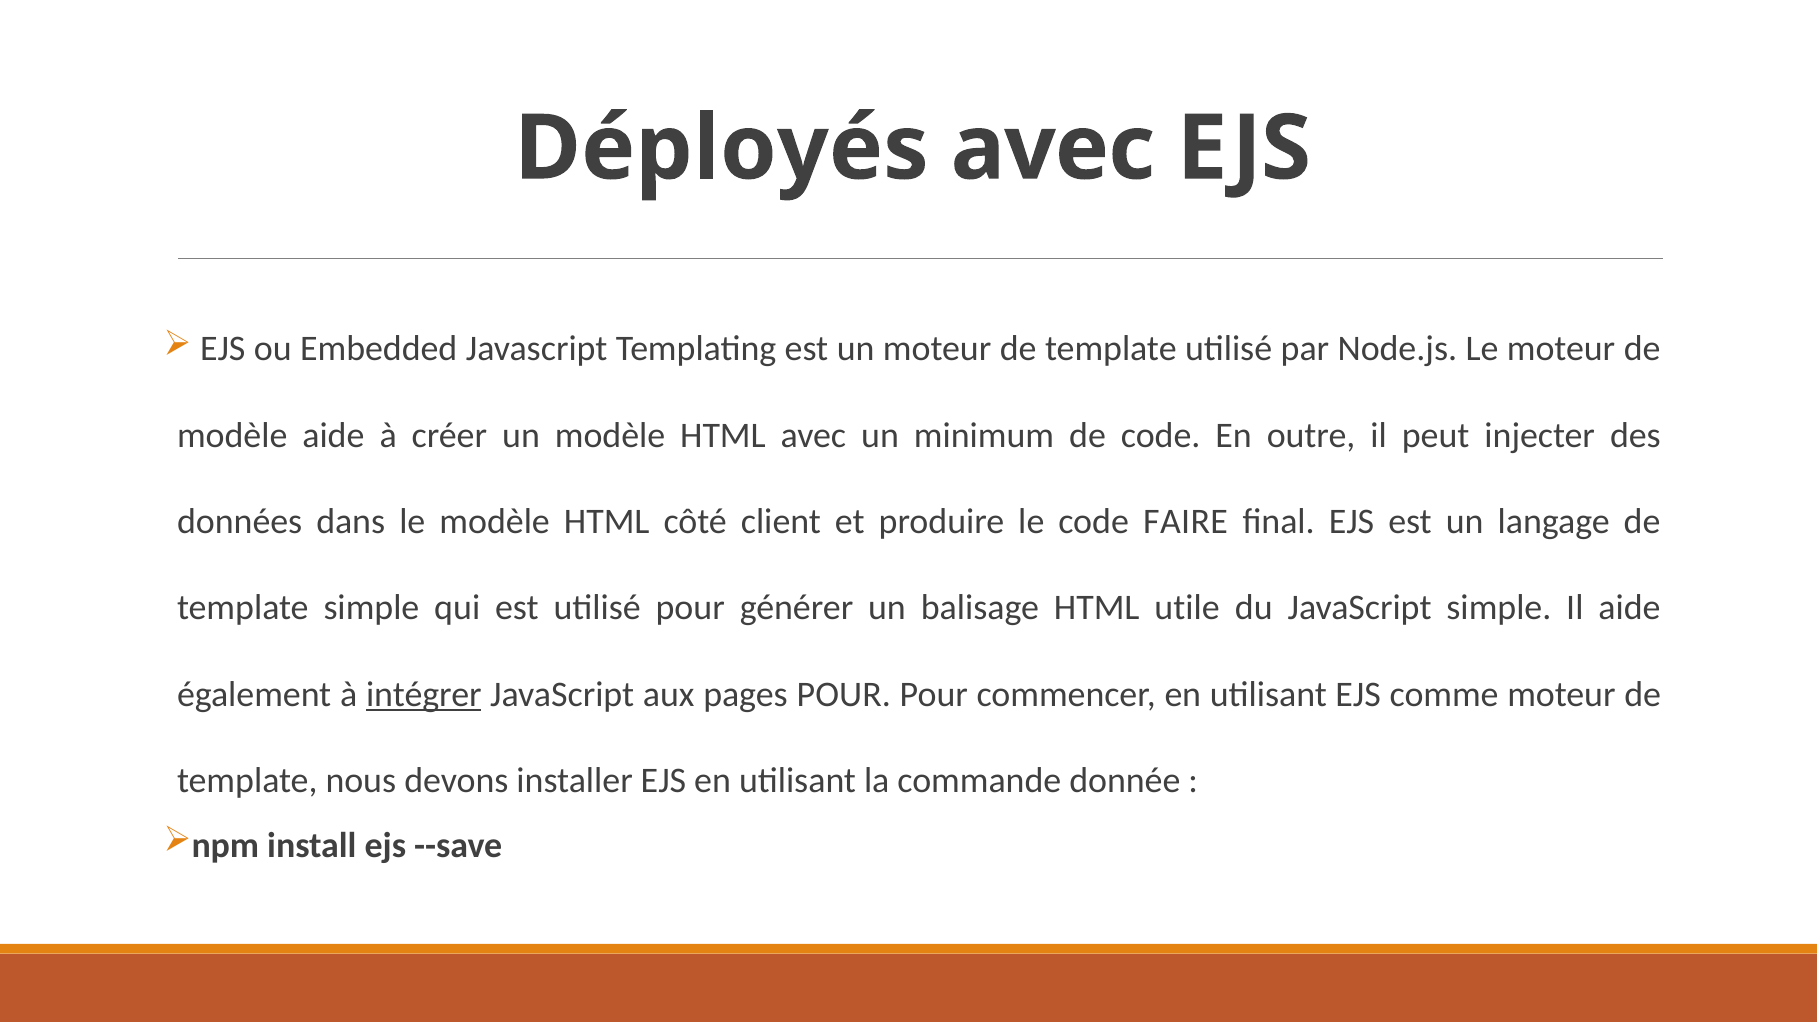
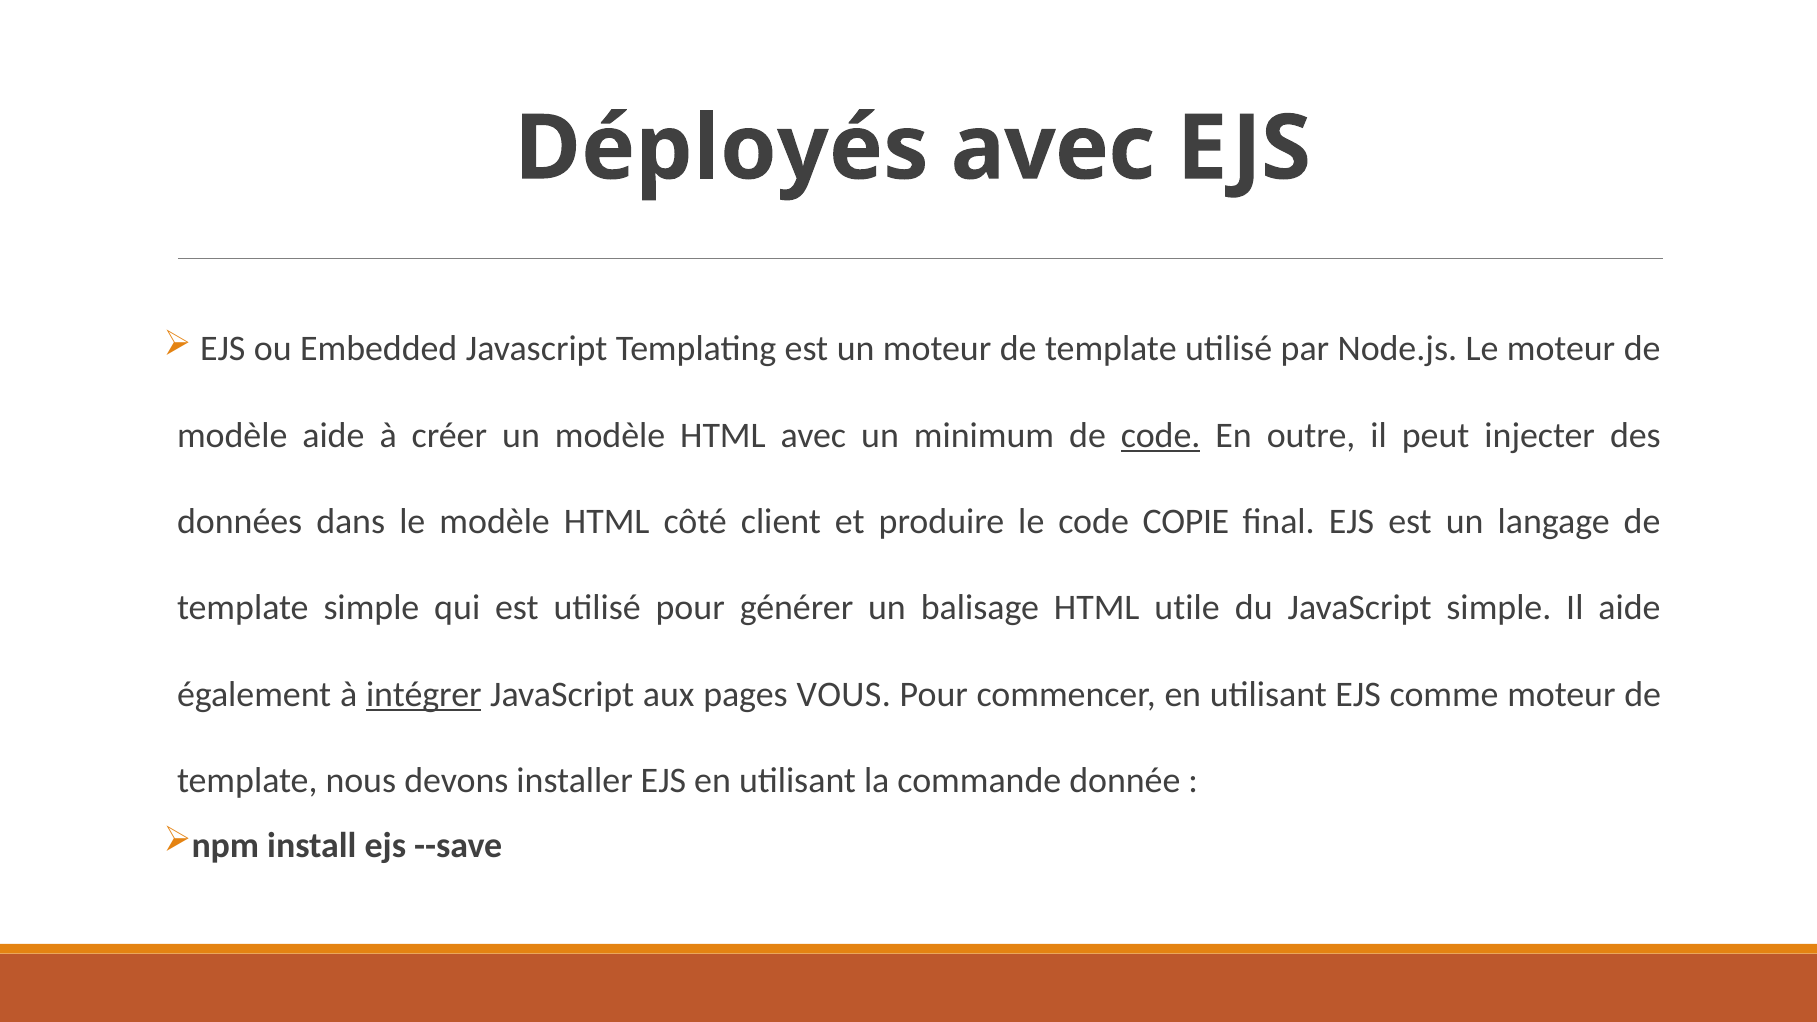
code at (1161, 435) underline: none -> present
FAIRE: FAIRE -> COPIE
pages POUR: POUR -> VOUS
